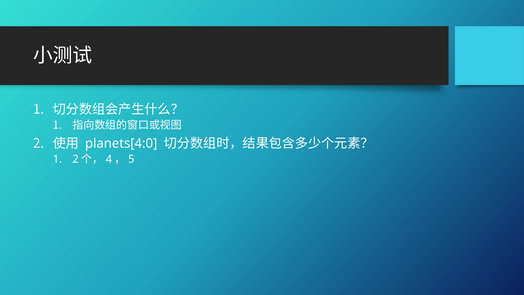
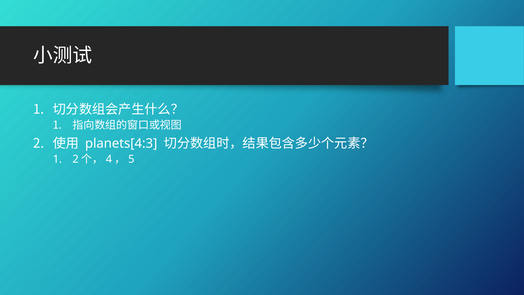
planets[4:0: planets[4:0 -> planets[4:3
